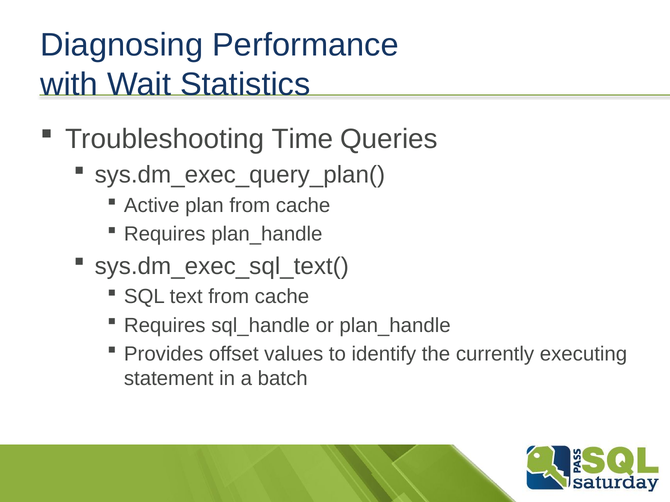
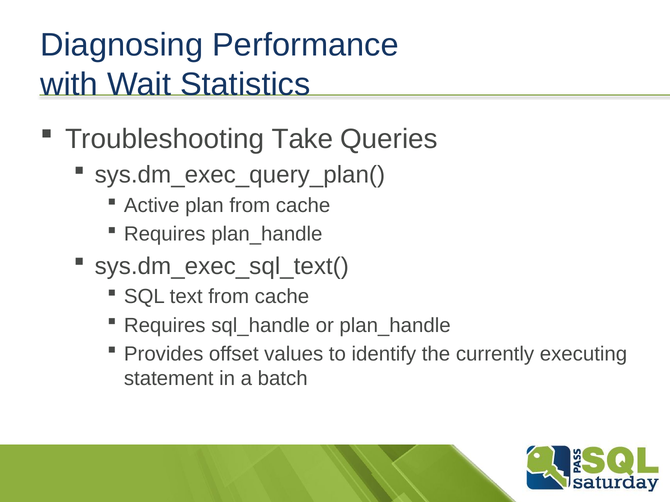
Time: Time -> Take
